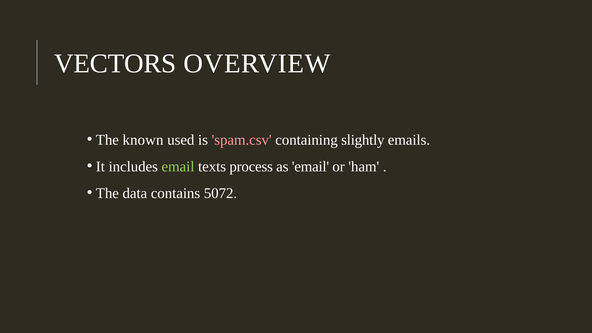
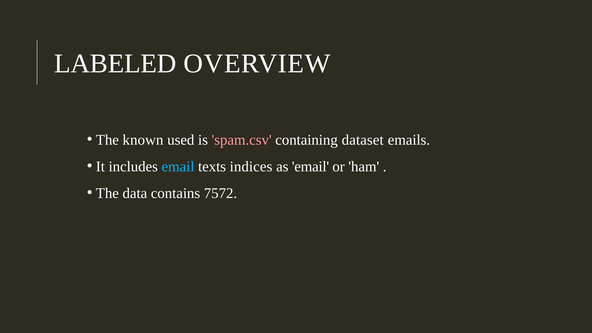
VECTORS: VECTORS -> LABELED
slightly: slightly -> dataset
email at (178, 167) colour: light green -> light blue
process: process -> indices
5072: 5072 -> 7572
